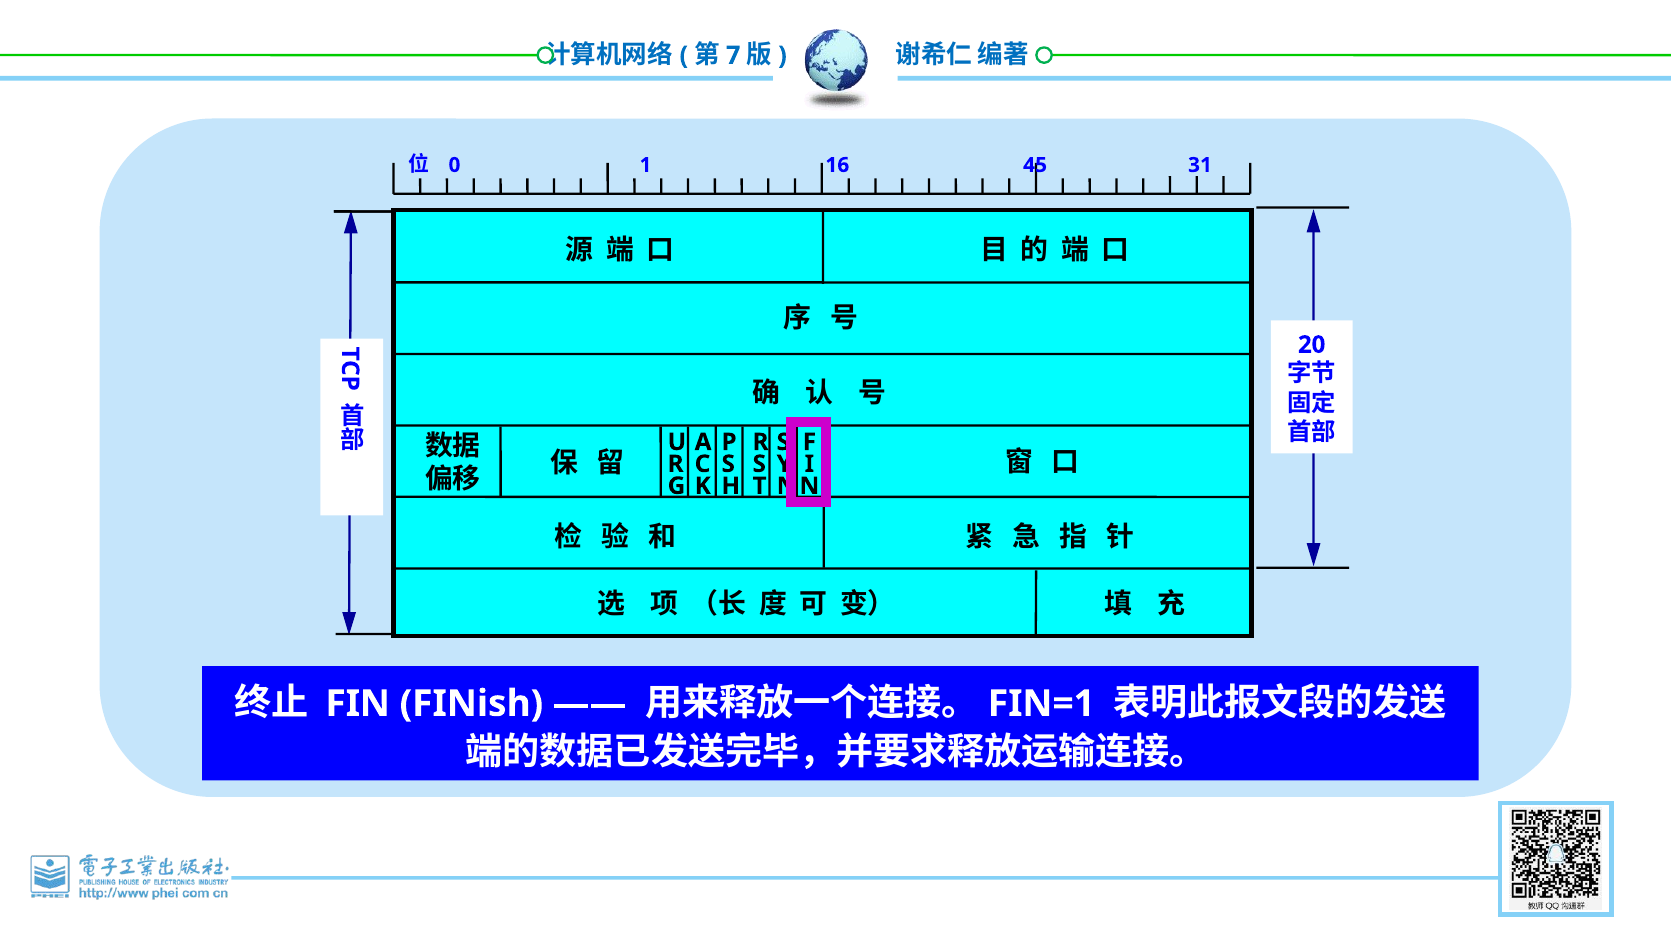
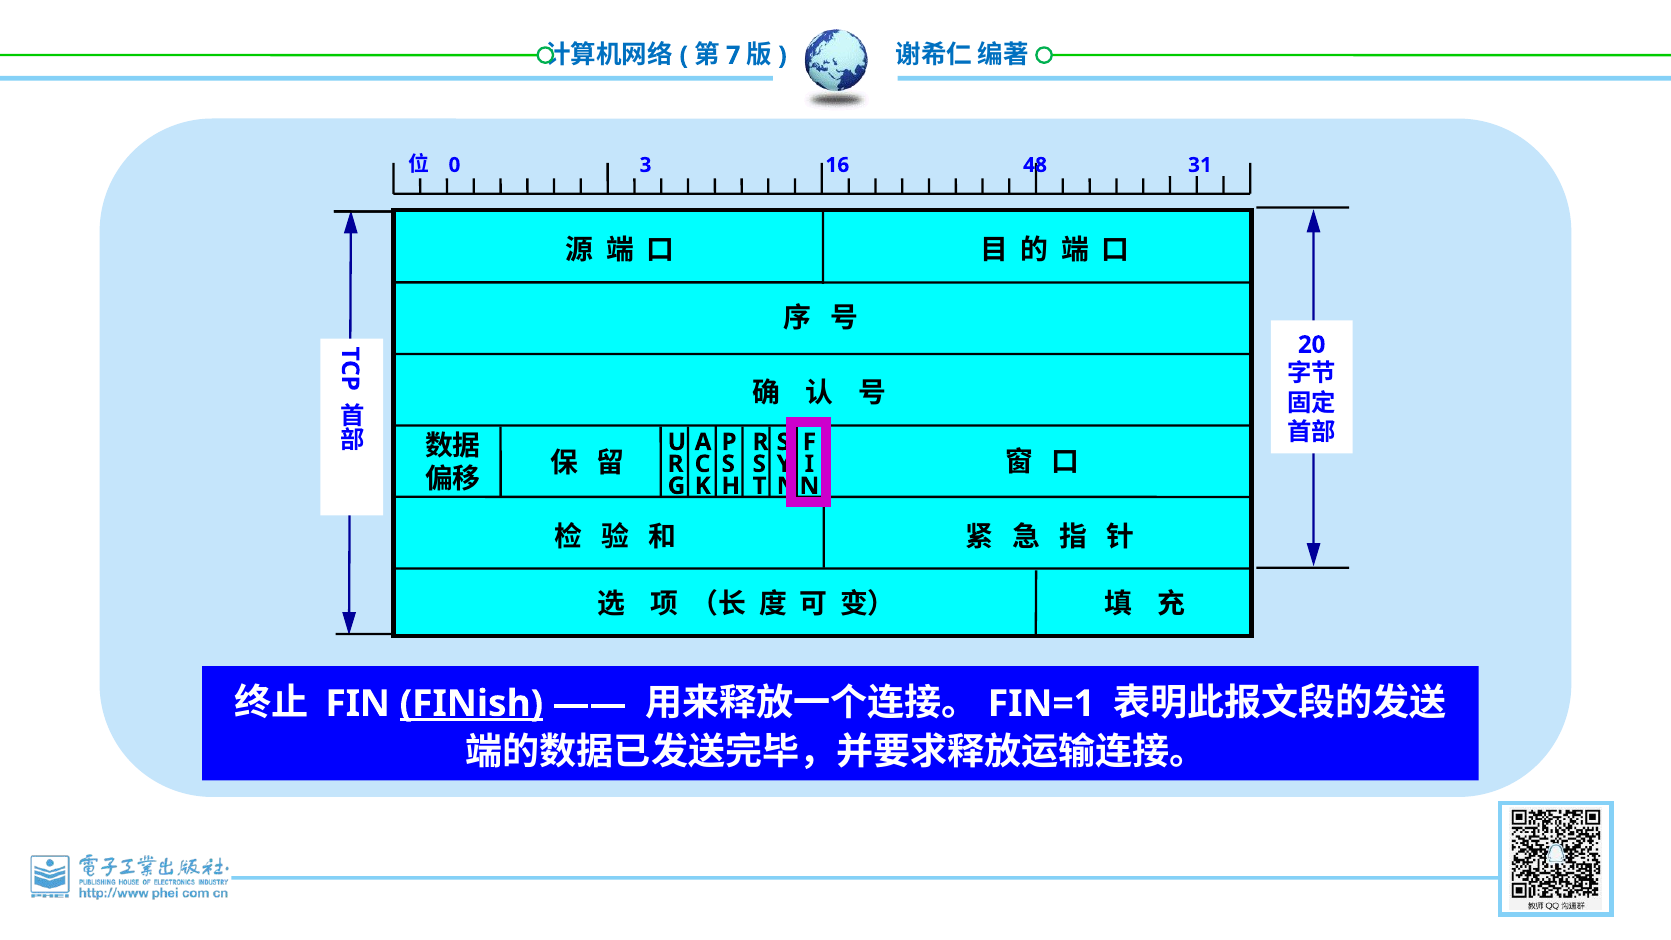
1: 1 -> 3
45: 45 -> 48
FINish underline: none -> present
